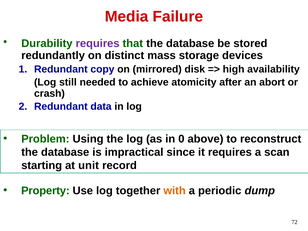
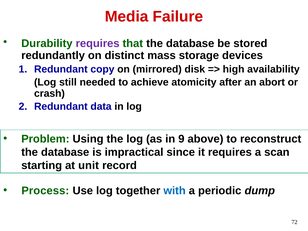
0: 0 -> 9
Property: Property -> Process
with colour: orange -> blue
